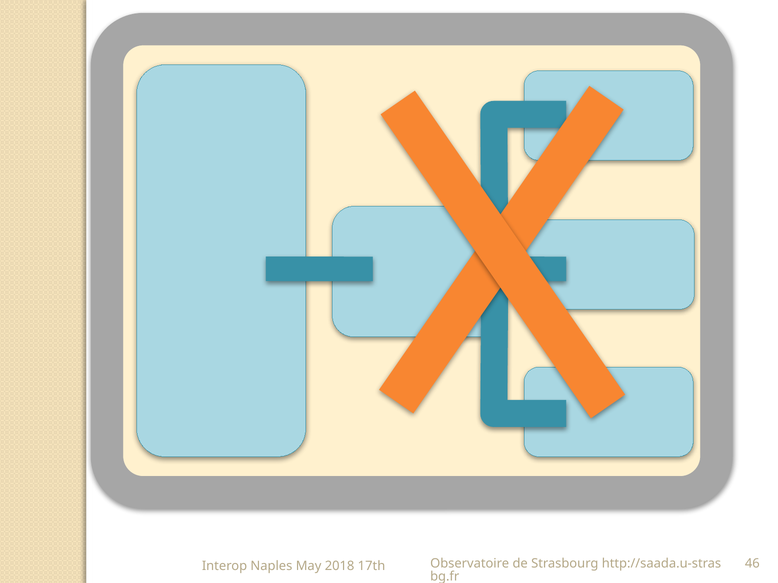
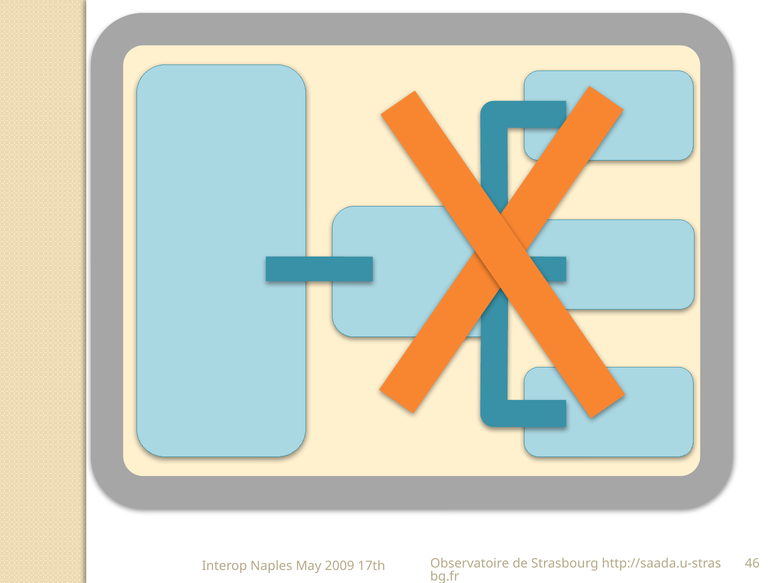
2018: 2018 -> 2009
